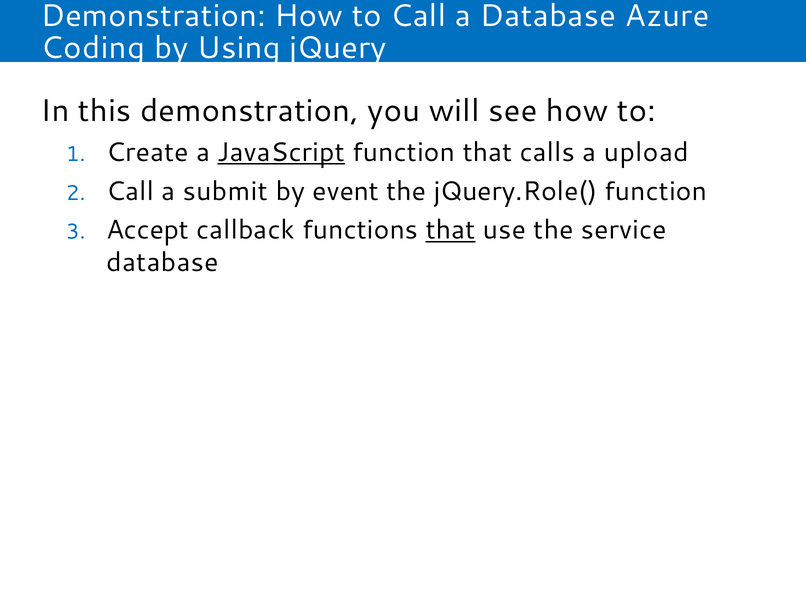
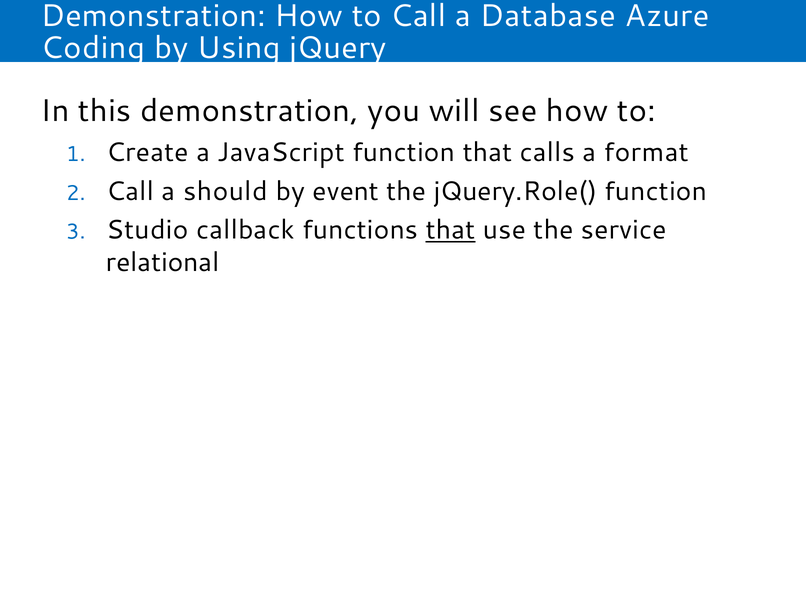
JavaScript underline: present -> none
upload: upload -> format
submit: submit -> should
Accept: Accept -> Studio
database at (163, 263): database -> relational
